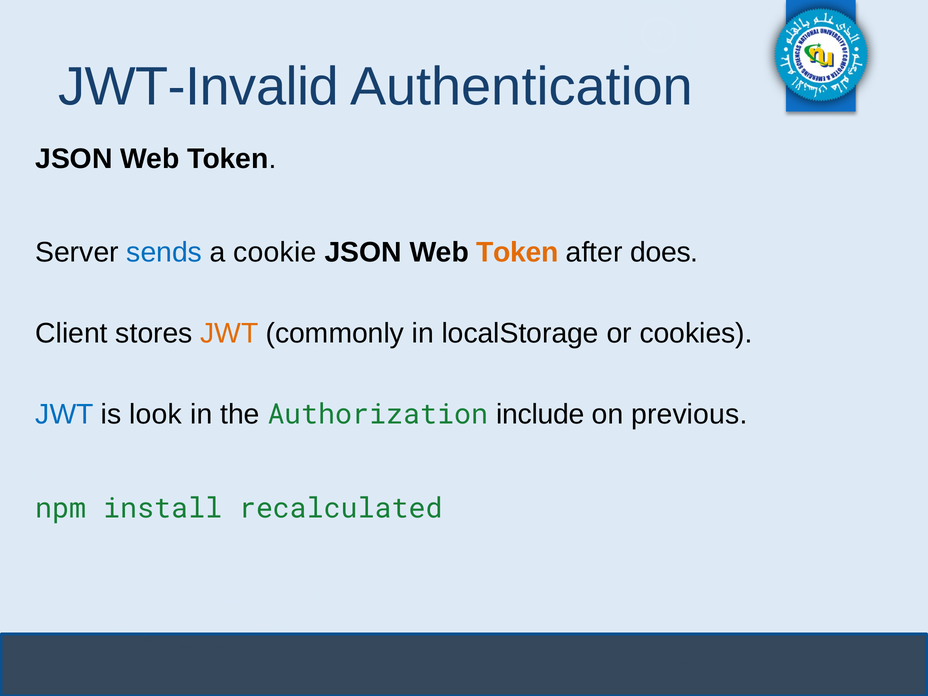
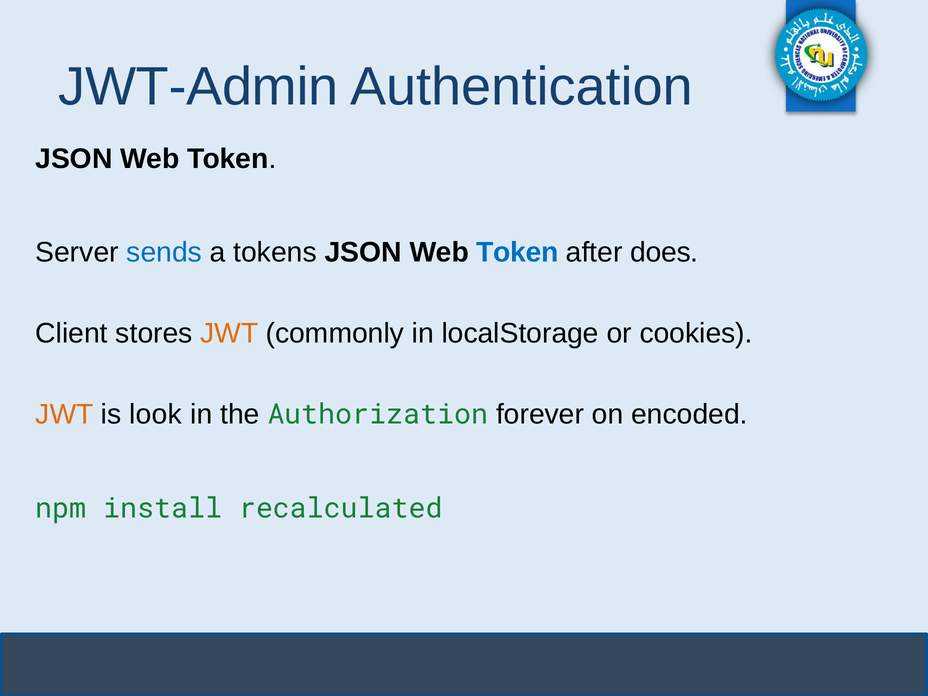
JWT-Invalid: JWT-Invalid -> JWT-Admin
cookie: cookie -> tokens
Token at (517, 253) colour: orange -> blue
JWT at (65, 414) colour: blue -> orange
include: include -> forever
previous: previous -> encoded
